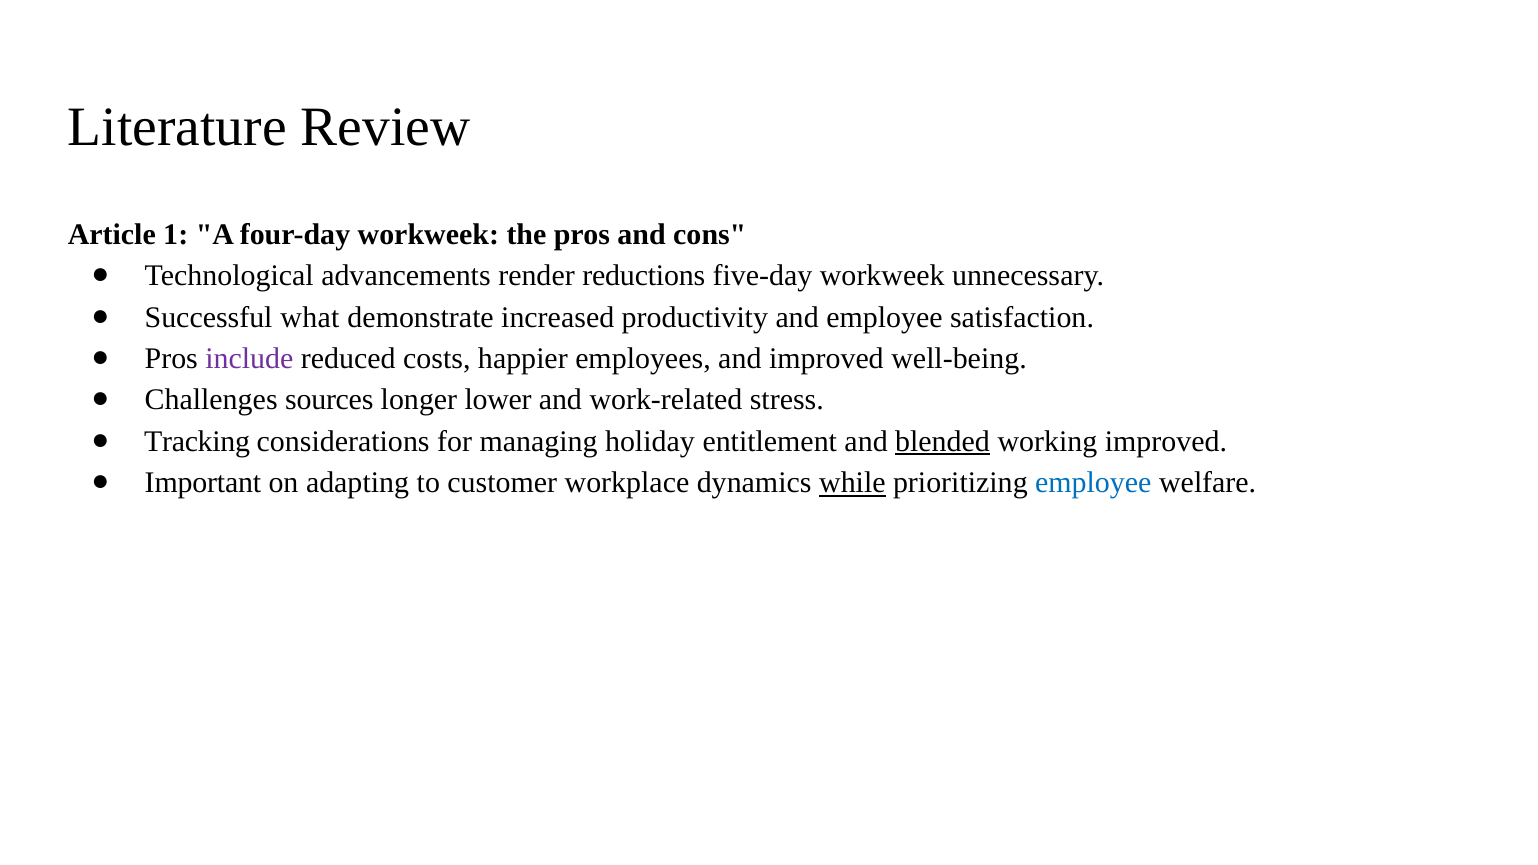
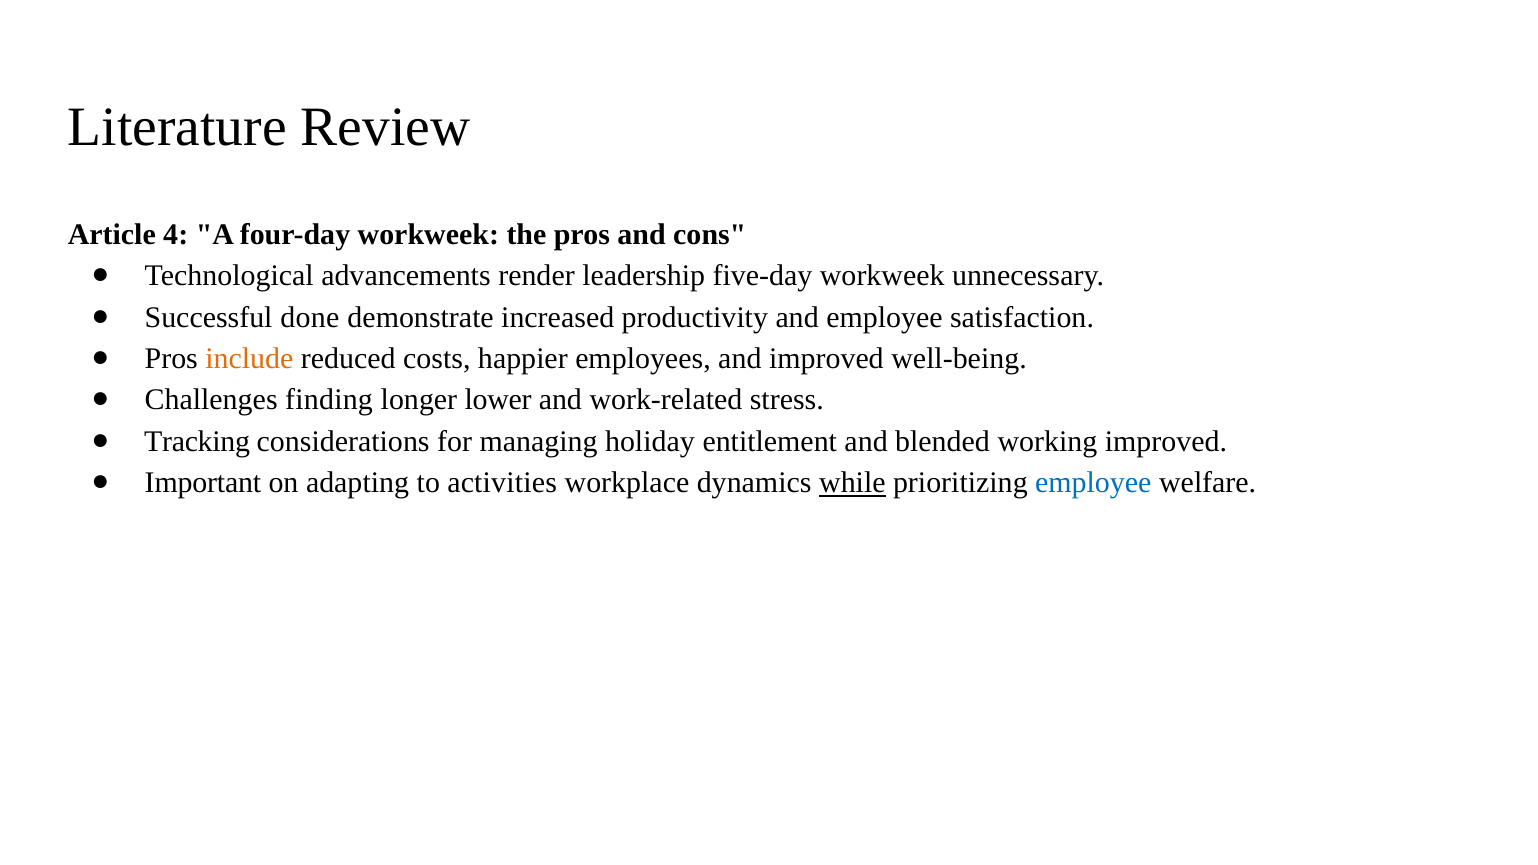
1: 1 -> 4
reductions: reductions -> leadership
what: what -> done
include colour: purple -> orange
sources: sources -> finding
blended underline: present -> none
customer: customer -> activities
